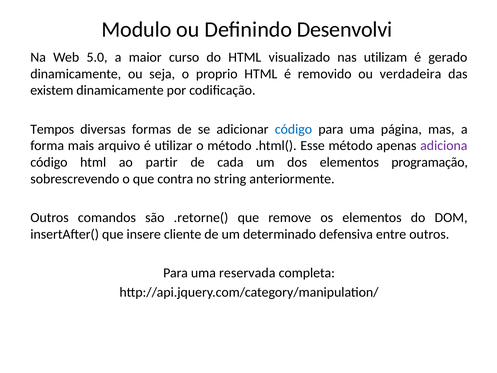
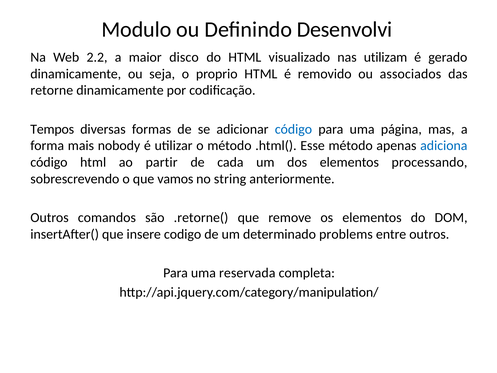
5.0: 5.0 -> 2.2
curso: curso -> disco
verdadeira: verdadeira -> associados
existem: existem -> retorne
arquivo: arquivo -> nobody
adiciona colour: purple -> blue
programação: programação -> processando
contra: contra -> vamos
cliente: cliente -> codigo
defensiva: defensiva -> problems
